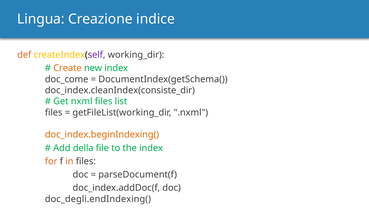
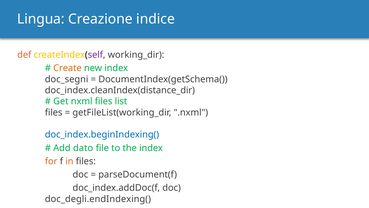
doc_come: doc_come -> doc_segni
doc_index.cleanIndex(consiste_dir: doc_index.cleanIndex(consiste_dir -> doc_index.cleanIndex(distance_dir
doc_index.beginIndexing( colour: orange -> blue
della: della -> dato
